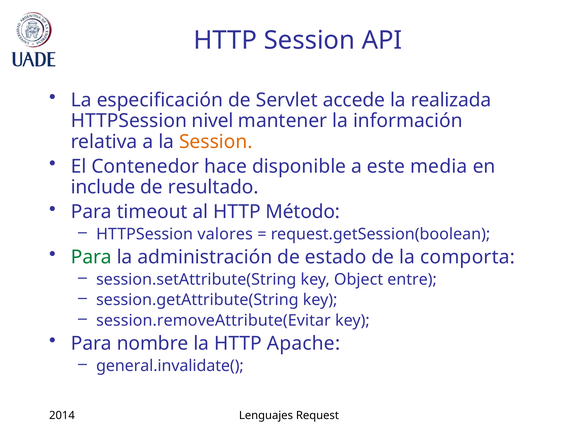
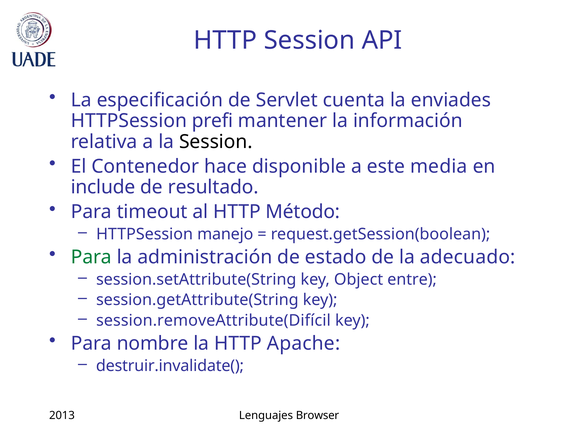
accede: accede -> cuenta
realizada: realizada -> enviades
nivel: nivel -> prefi
Session at (216, 141) colour: orange -> black
valores: valores -> manejo
comporta: comporta -> adecuado
session.removeAttribute(Evitar: session.removeAttribute(Evitar -> session.removeAttribute(Difícil
general.invalidate(: general.invalidate( -> destruir.invalidate(
2014: 2014 -> 2013
Request: Request -> Browser
